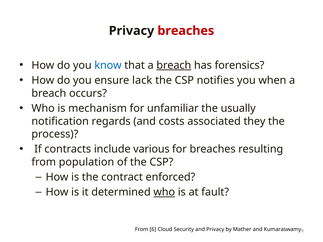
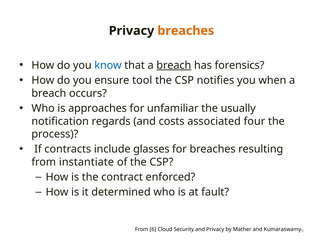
breaches at (186, 31) colour: red -> orange
lack: lack -> tool
mechanism: mechanism -> approaches
they: they -> four
various: various -> glasses
population: population -> instantiate
who at (164, 192) underline: present -> none
